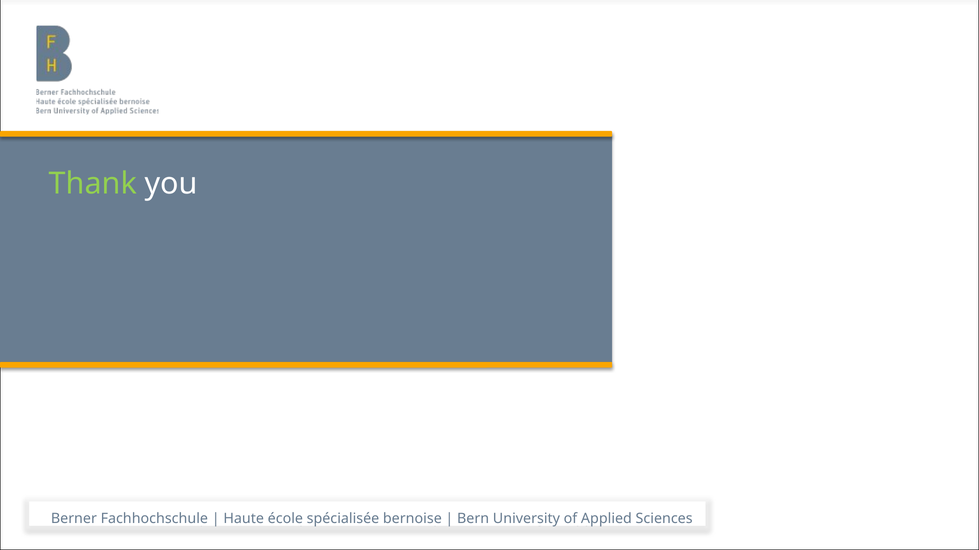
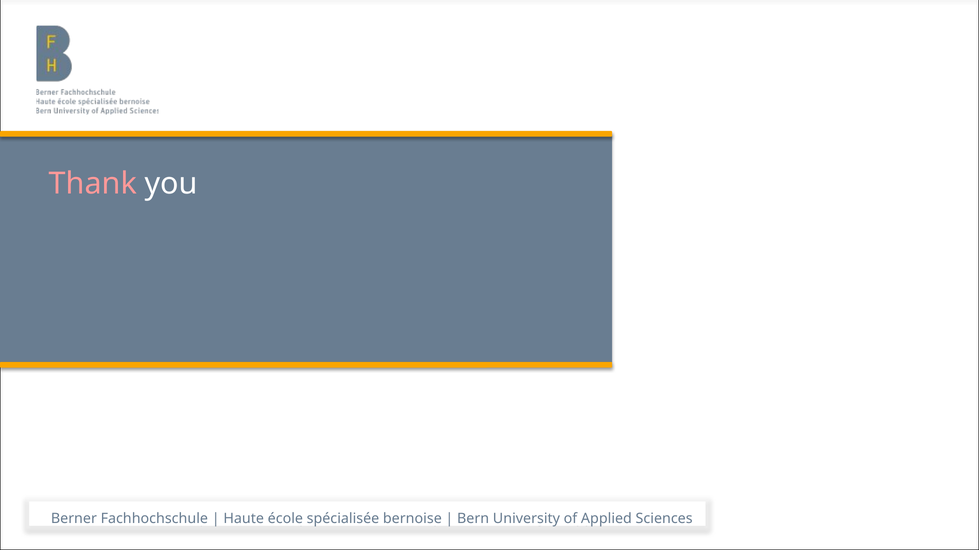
Thank colour: light green -> pink
